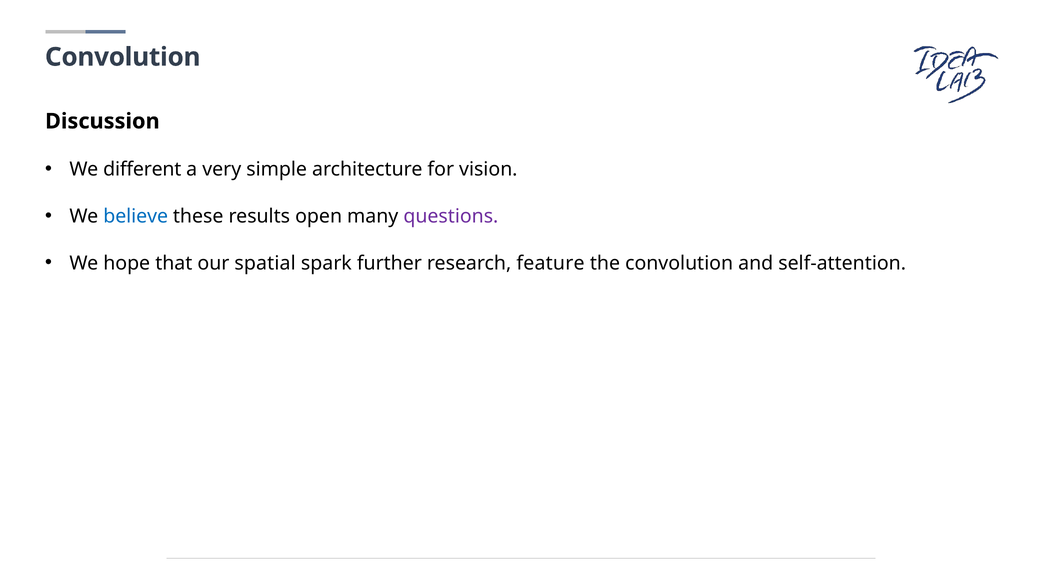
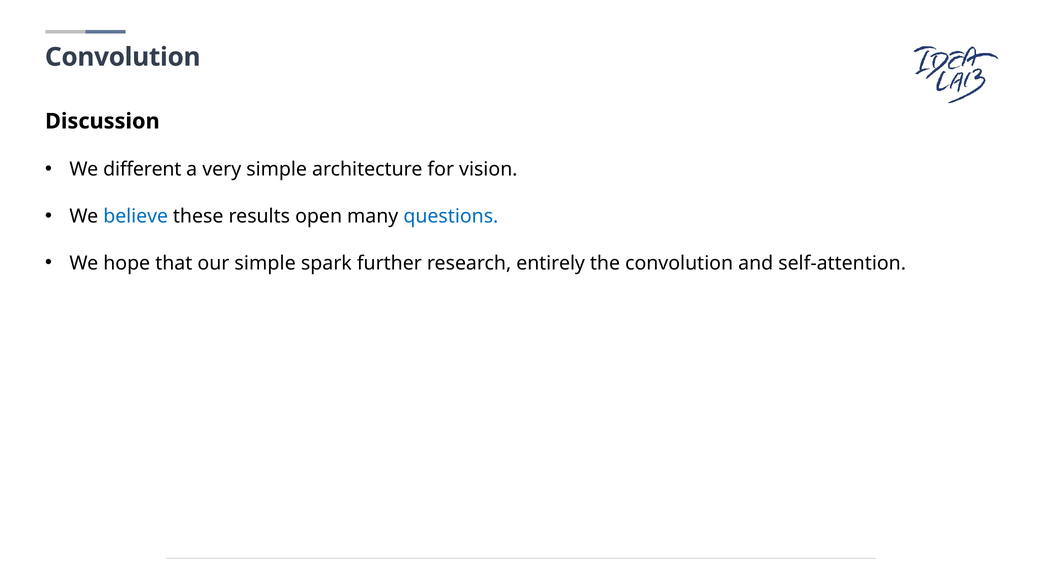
questions colour: purple -> blue
our spatial: spatial -> simple
feature: feature -> entirely
